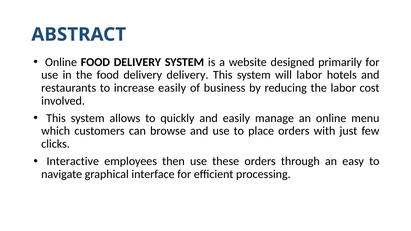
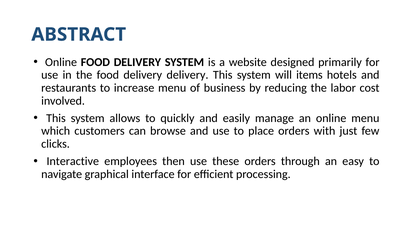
will labor: labor -> items
increase easily: easily -> menu
